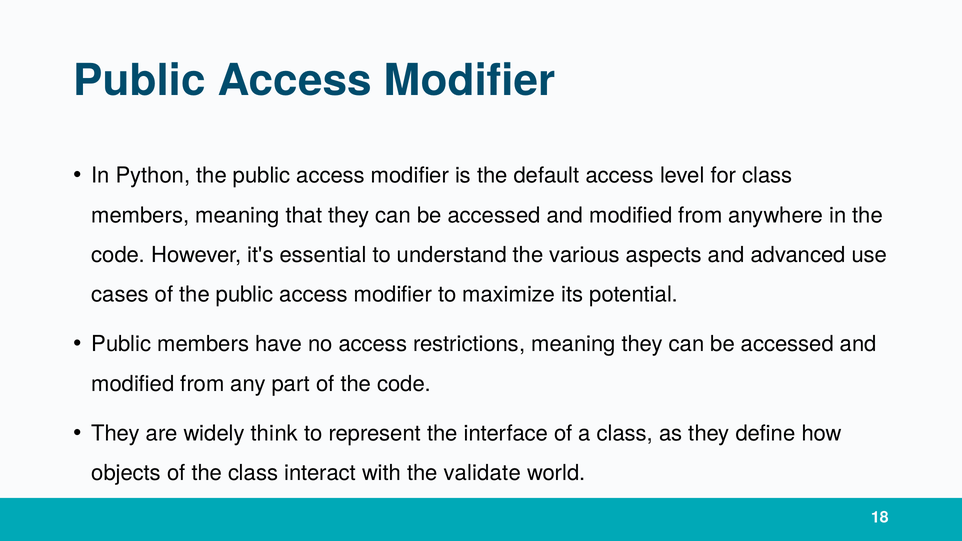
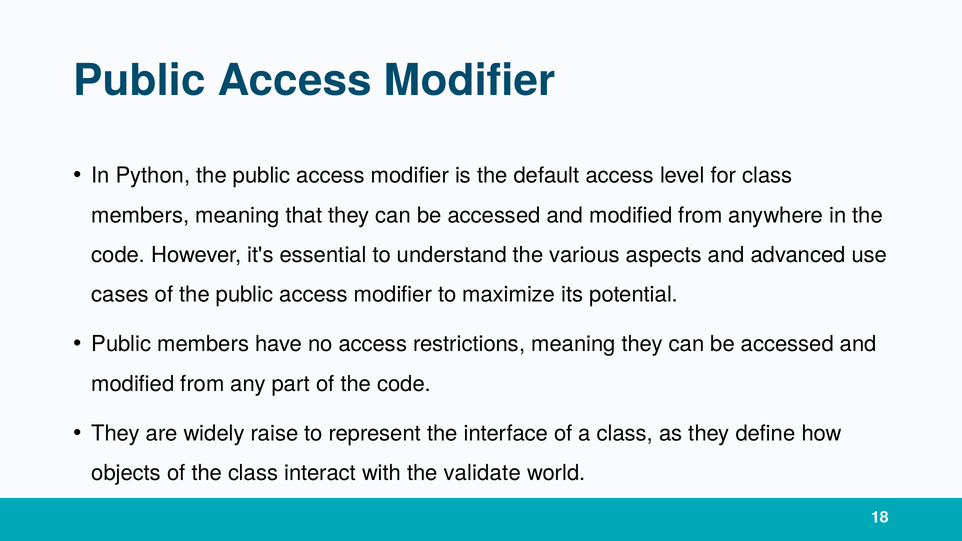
think: think -> raise
